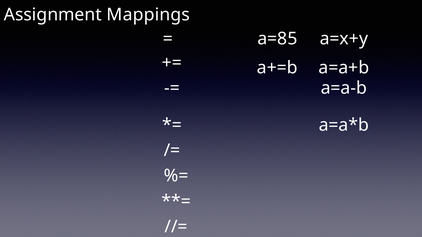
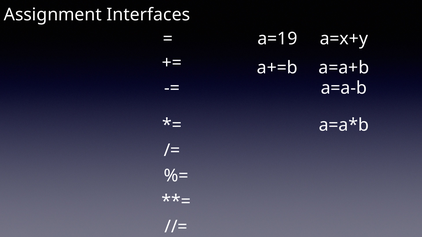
Mappings: Mappings -> Interfaces
a=85: a=85 -> a=19
